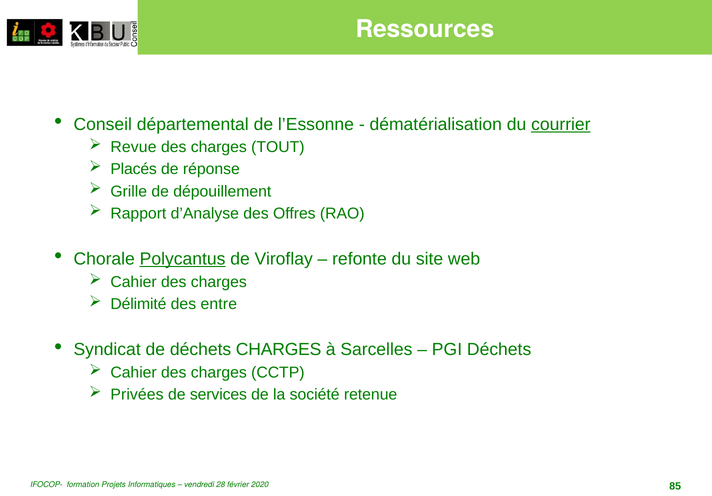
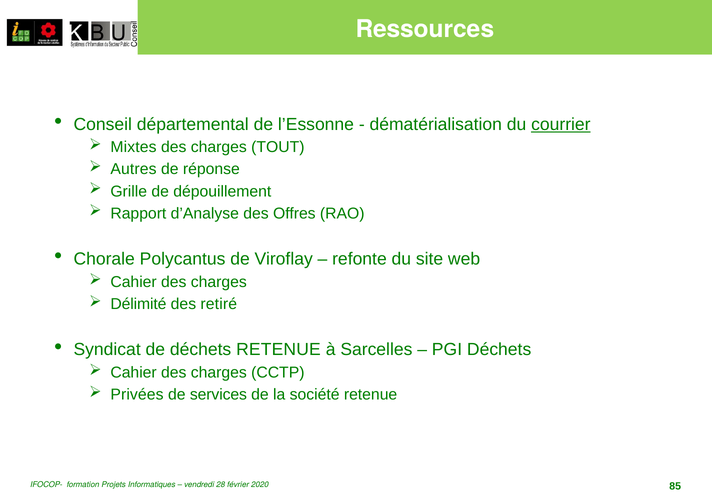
Revue: Revue -> Mixtes
Placés: Placés -> Autres
Polycantus underline: present -> none
entre: entre -> retiré
déchets CHARGES: CHARGES -> RETENUE
